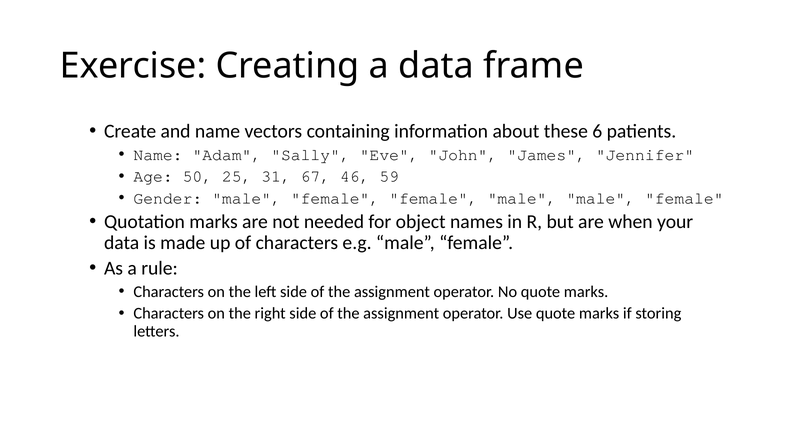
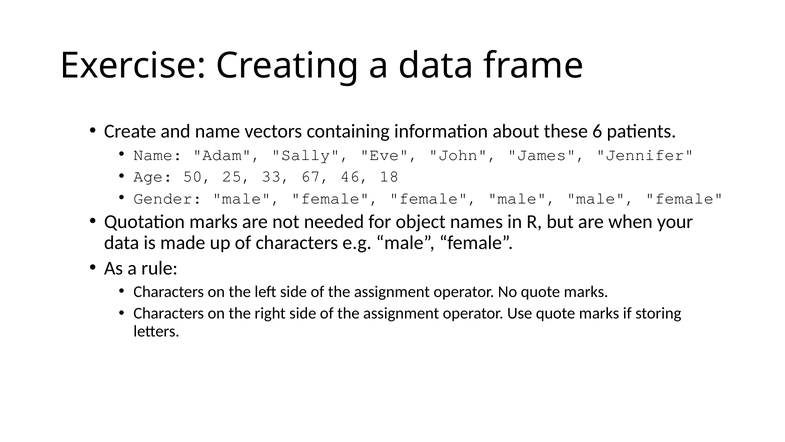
31: 31 -> 33
59: 59 -> 18
